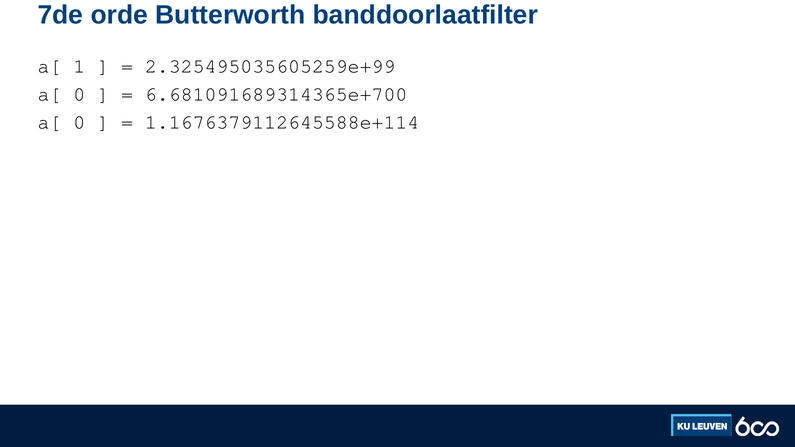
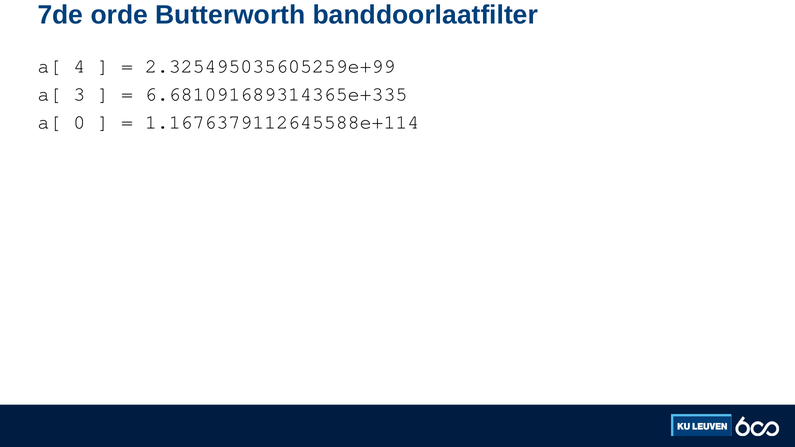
1: 1 -> 4
0 at (79, 94): 0 -> 3
6.681091689314365e+700: 6.681091689314365e+700 -> 6.681091689314365e+335
